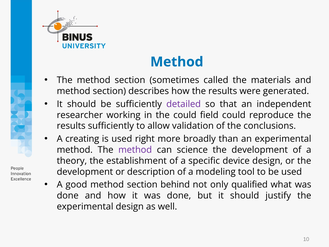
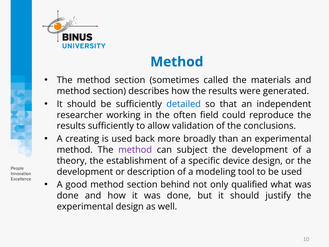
detailed colour: purple -> blue
the could: could -> often
right: right -> back
science: science -> subject
